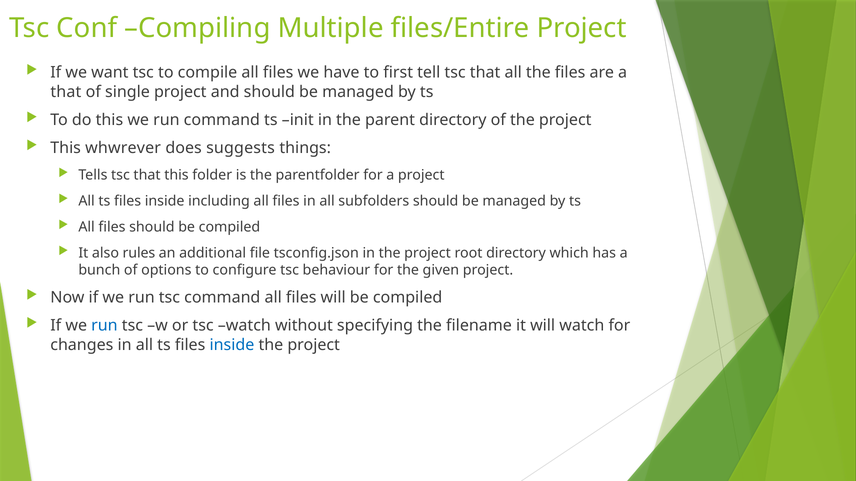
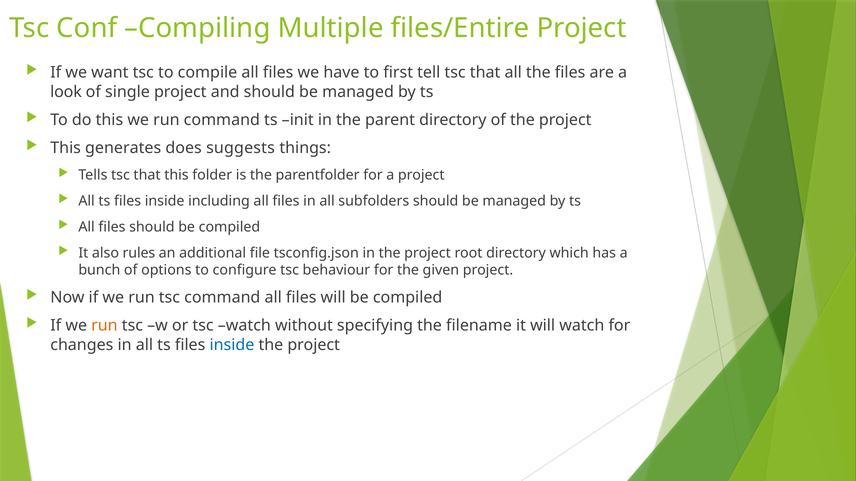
that at (66, 92): that -> look
whwrever: whwrever -> generates
run at (104, 326) colour: blue -> orange
